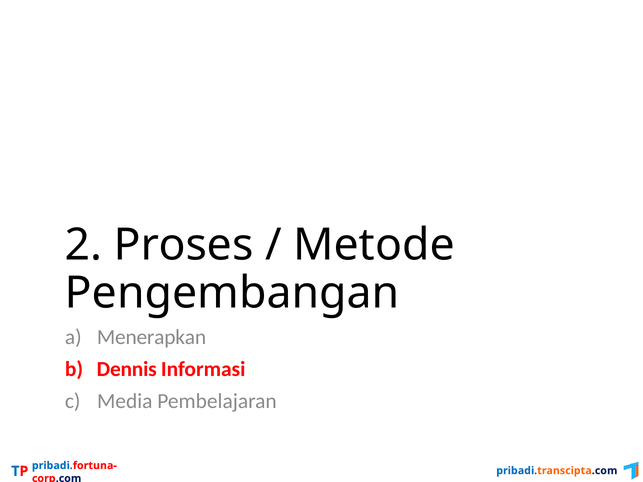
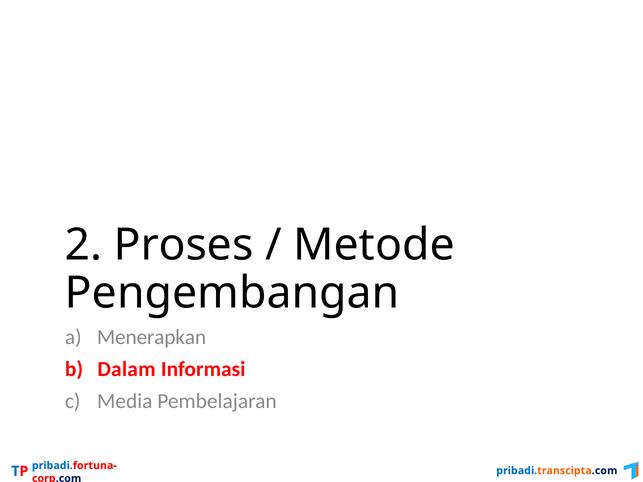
Dennis: Dennis -> Dalam
